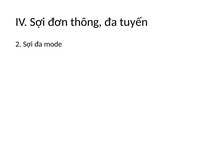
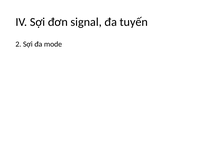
thông: thông -> signal
